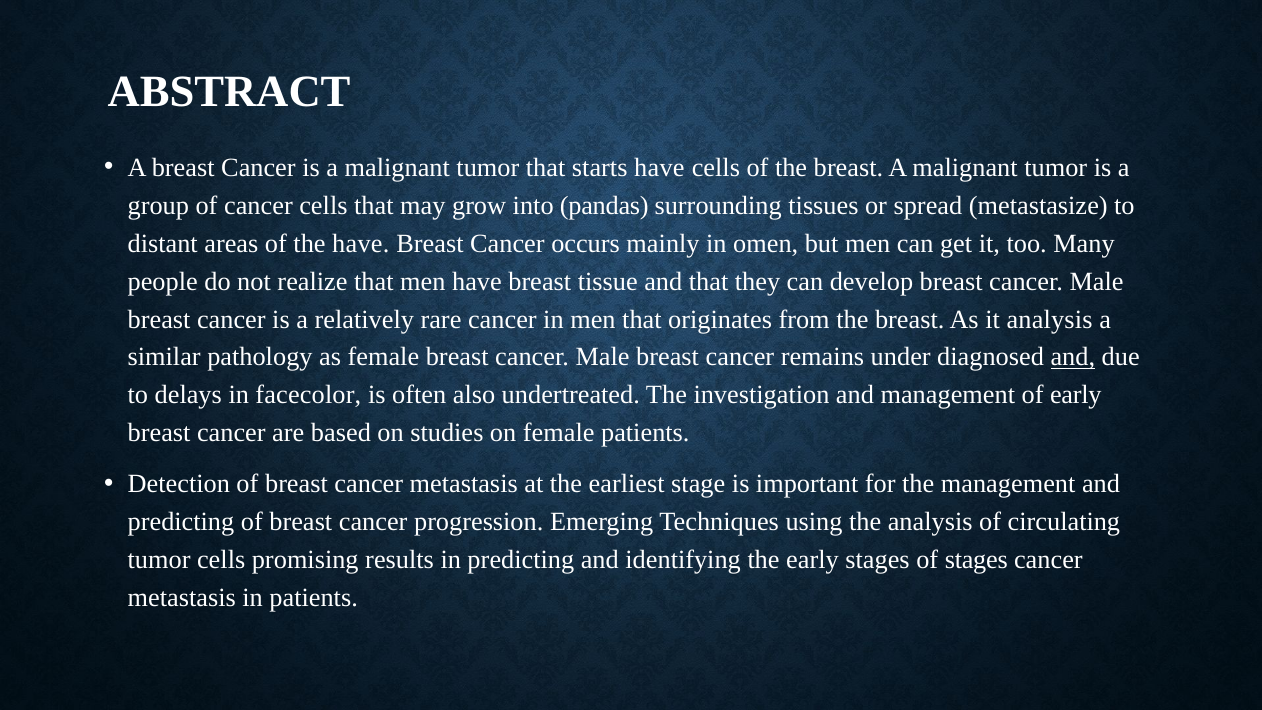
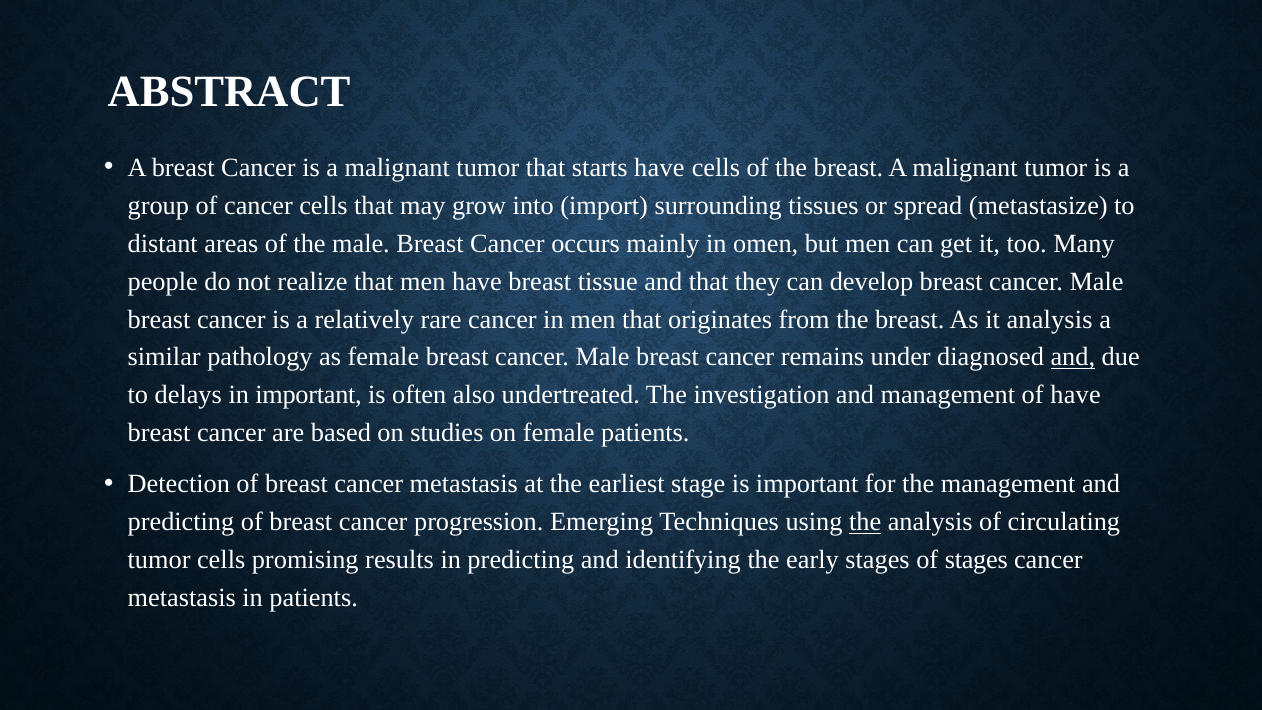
pandas: pandas -> import
the have: have -> male
in facecolor: facecolor -> important
of early: early -> have
the at (865, 522) underline: none -> present
